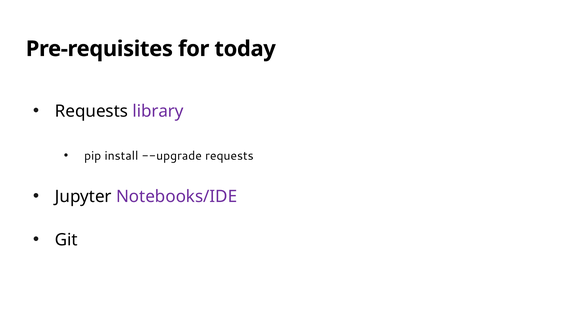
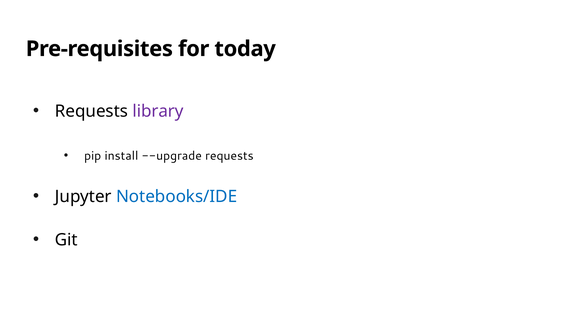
Notebooks/IDE colour: purple -> blue
